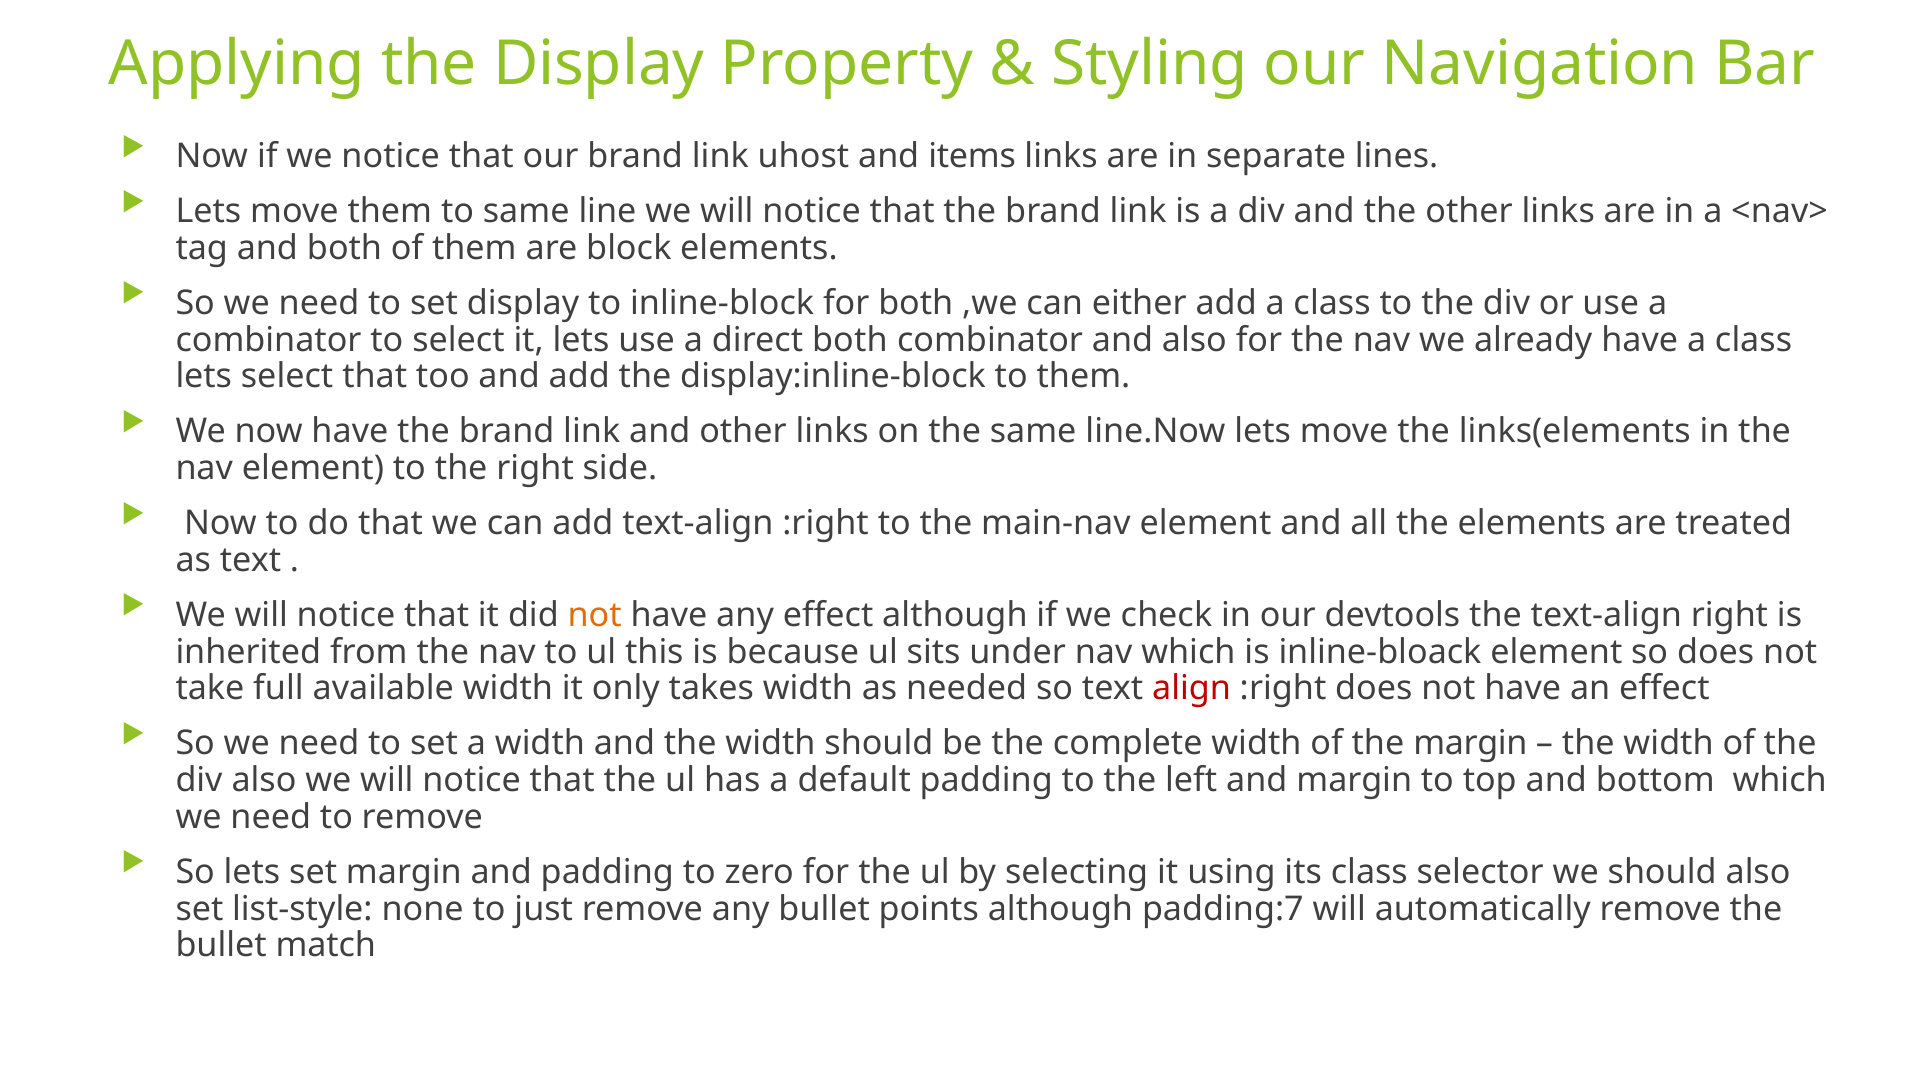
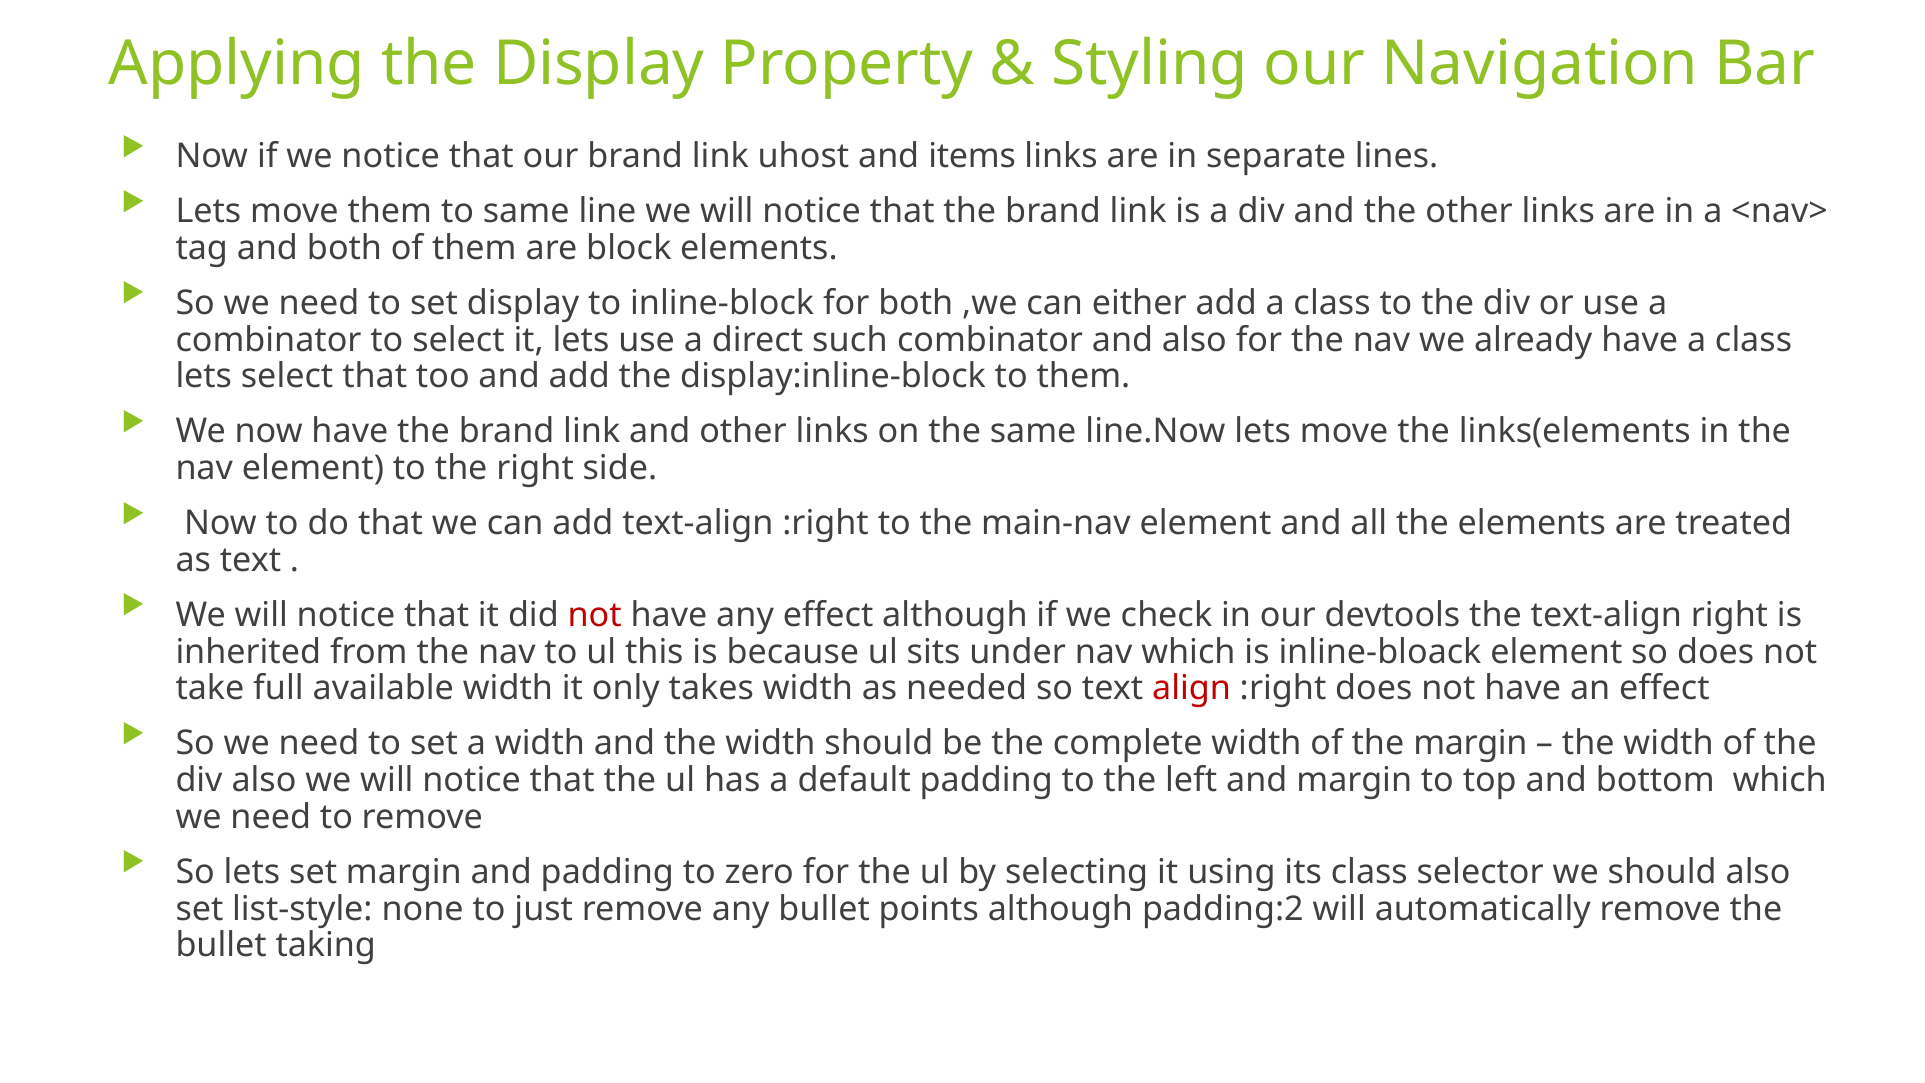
direct both: both -> such
not at (595, 615) colour: orange -> red
padding:7: padding:7 -> padding:2
match: match -> taking
